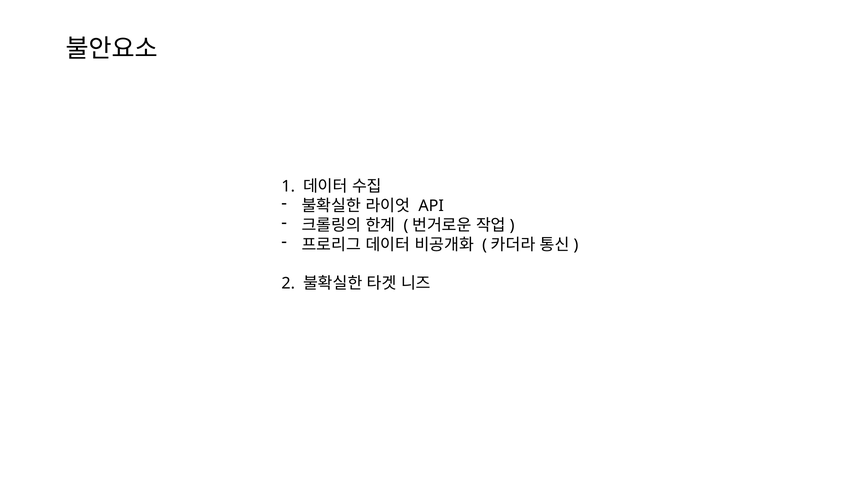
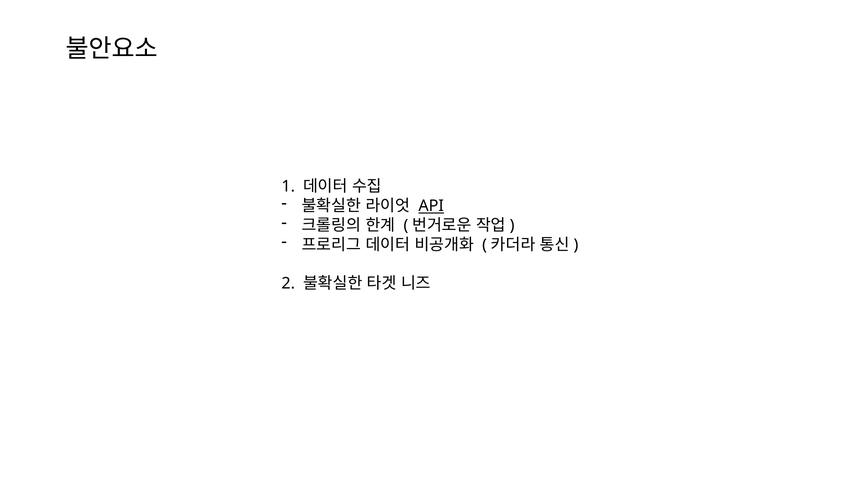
API underline: none -> present
